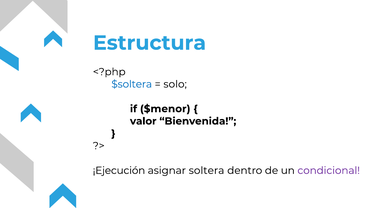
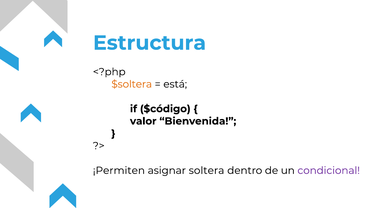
$soltera colour: blue -> orange
solo: solo -> está
$menor: $menor -> $código
¡Ejecución: ¡Ejecución -> ¡Permiten
